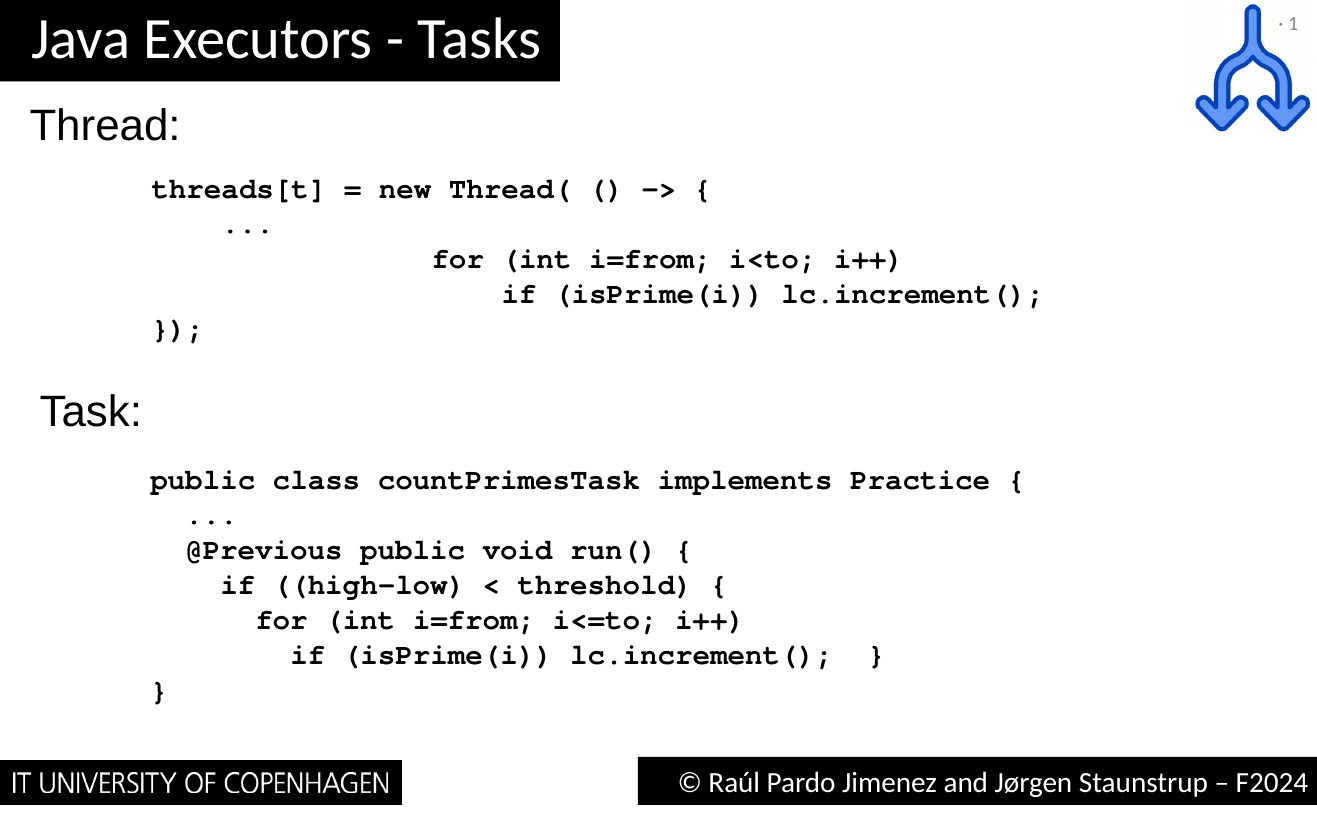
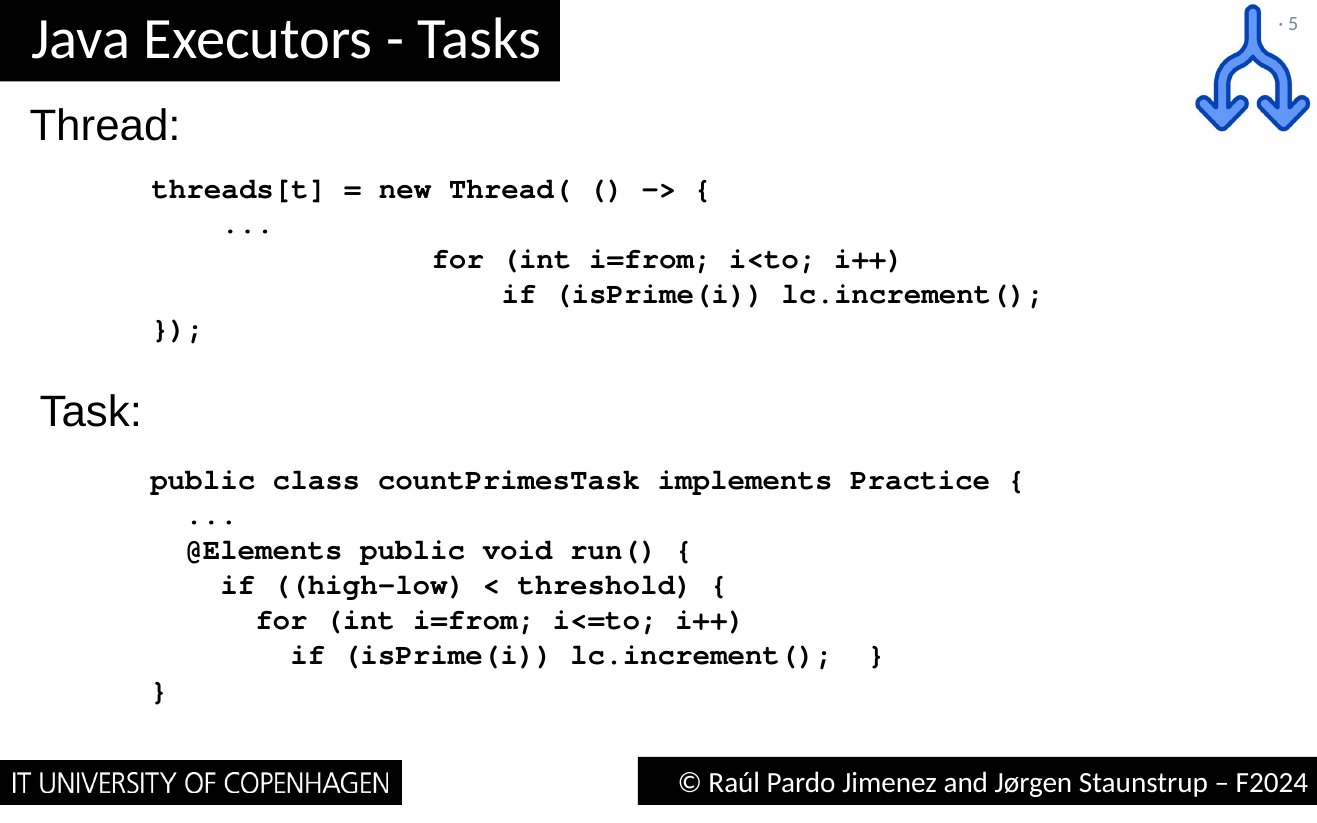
1: 1 -> 5
@Previous: @Previous -> @Elements
